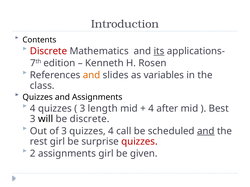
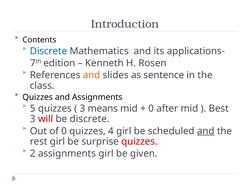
Discrete at (49, 51) colour: red -> blue
its underline: present -> none
variables: variables -> sentence
4 at (33, 109): 4 -> 5
length: length -> means
4 at (151, 109): 4 -> 0
will colour: black -> red
of 3: 3 -> 0
4 call: call -> girl
